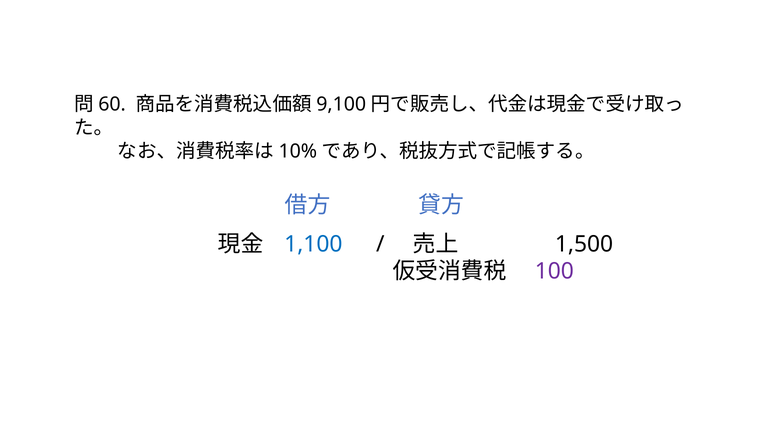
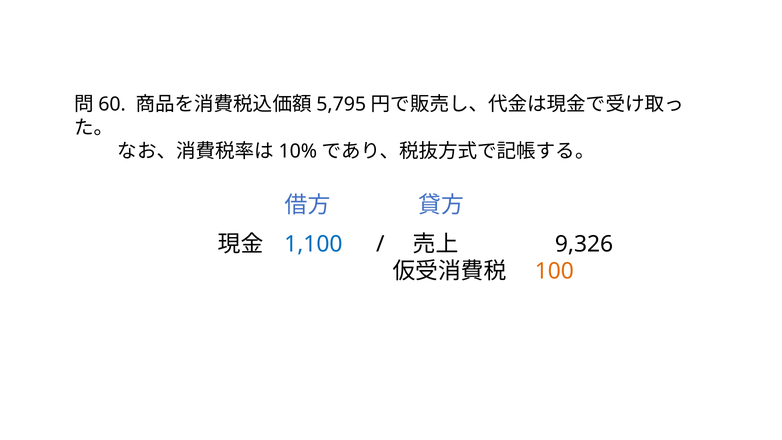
9,100: 9,100 -> 5,795
1,500: 1,500 -> 9,326
100 colour: purple -> orange
